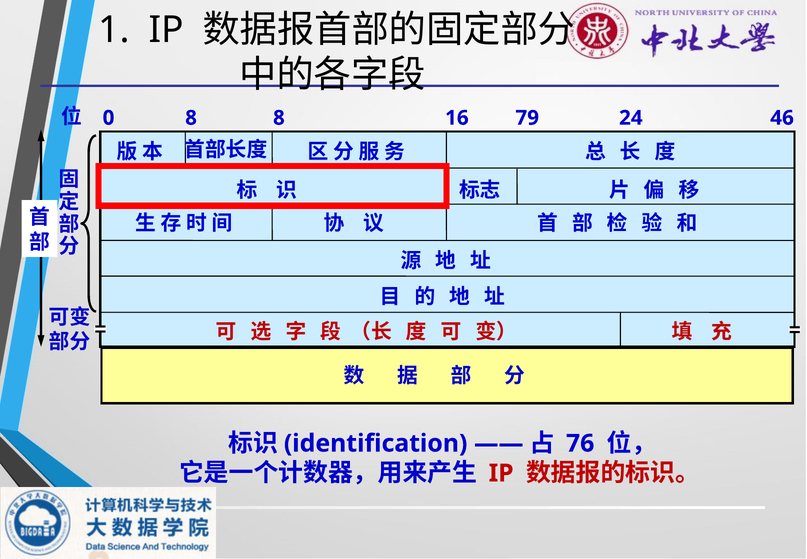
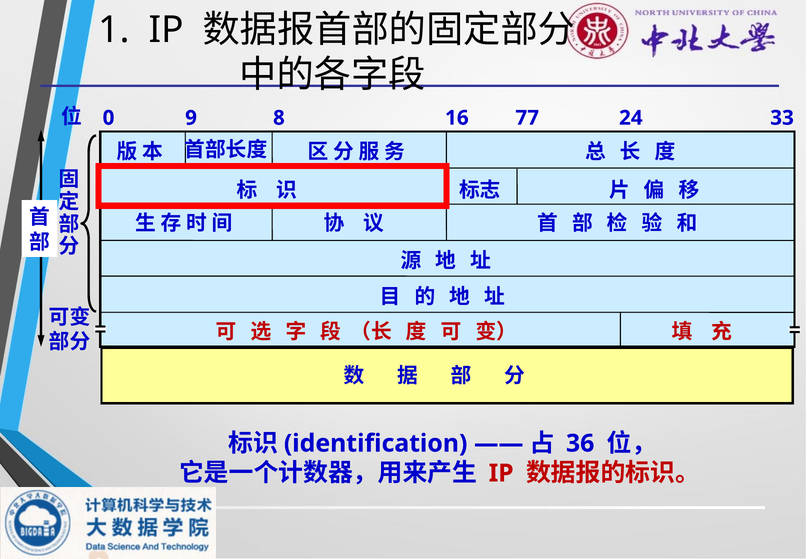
0 8: 8 -> 9
79: 79 -> 77
46: 46 -> 33
76: 76 -> 36
